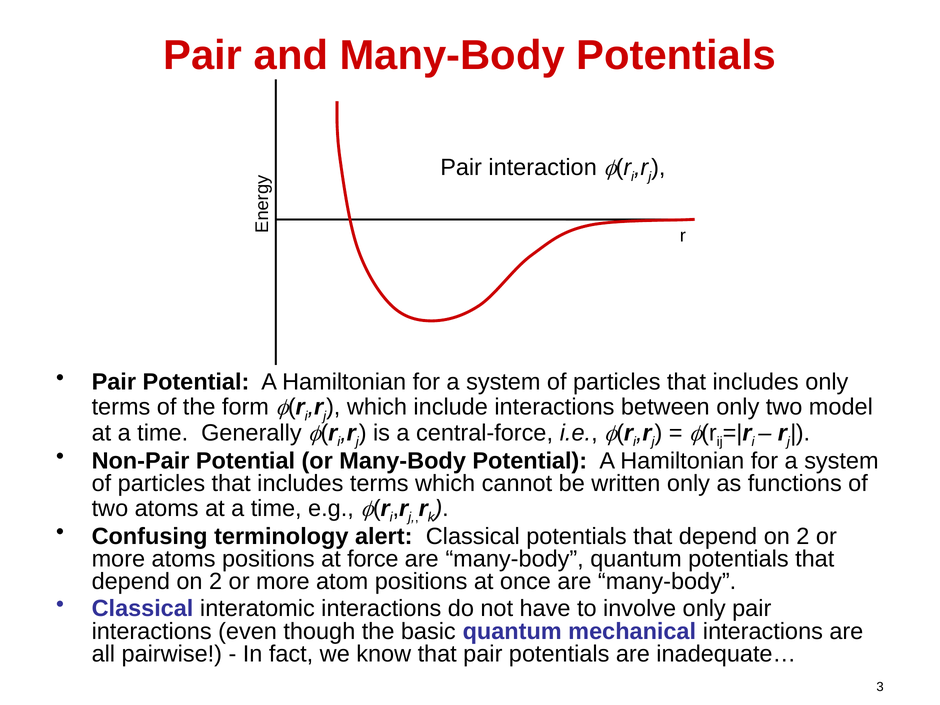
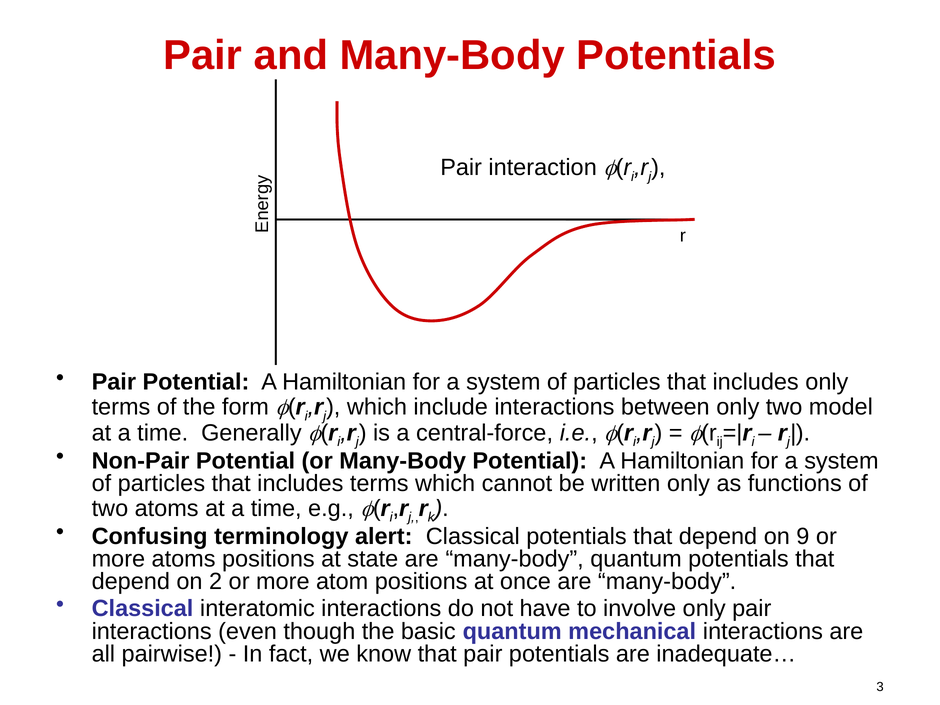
2 at (803, 536): 2 -> 9
force: force -> state
